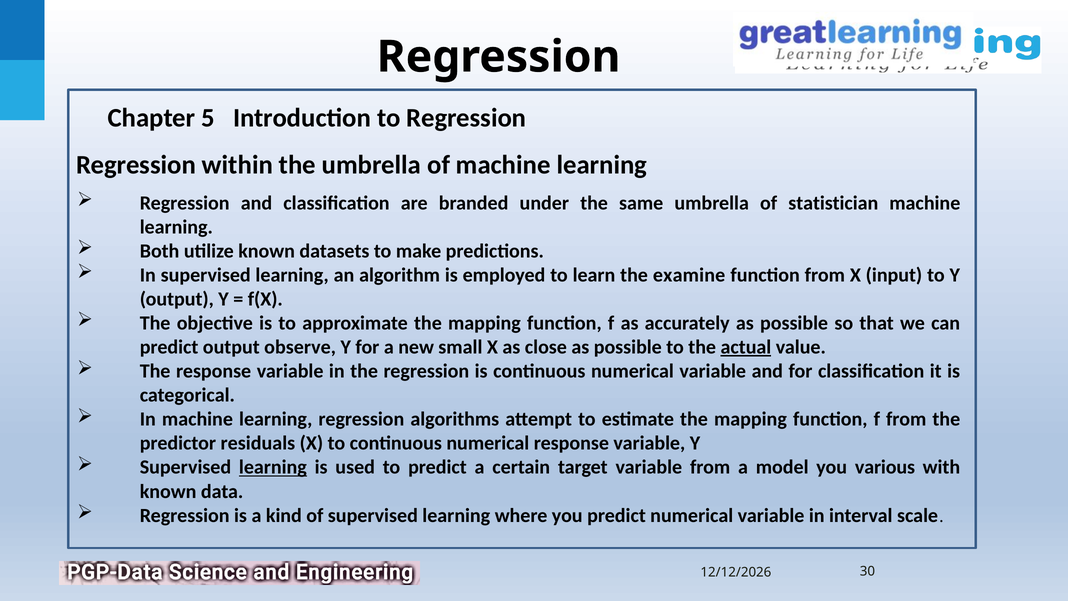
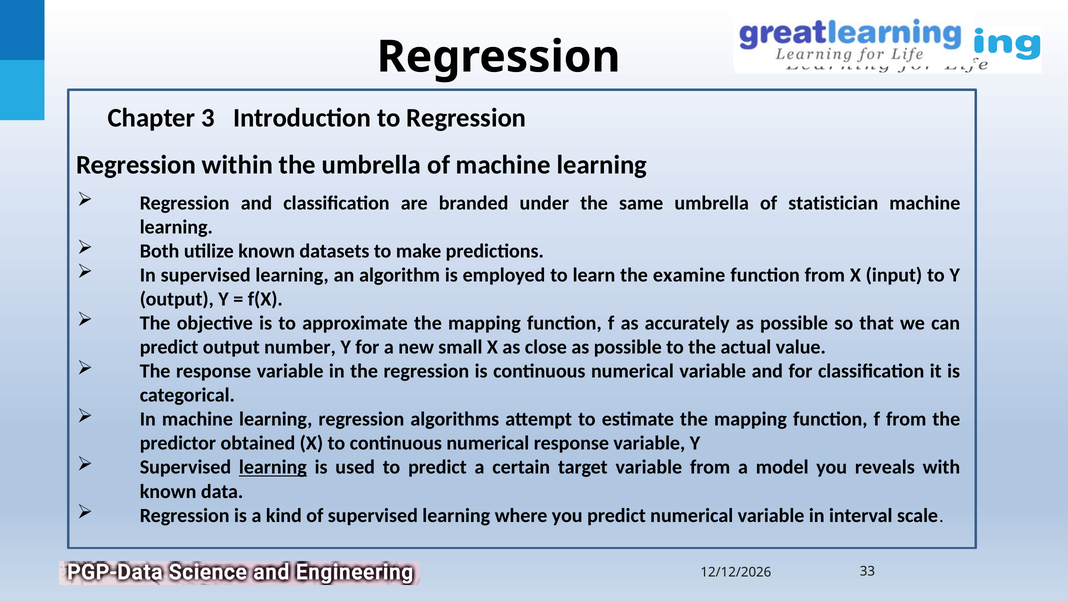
5: 5 -> 3
observe: observe -> number
actual underline: present -> none
residuals: residuals -> obtained
various: various -> reveals
30: 30 -> 33
